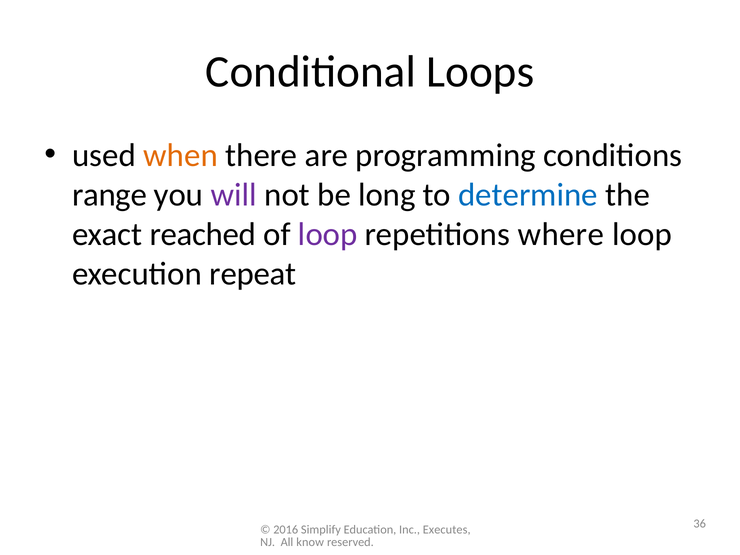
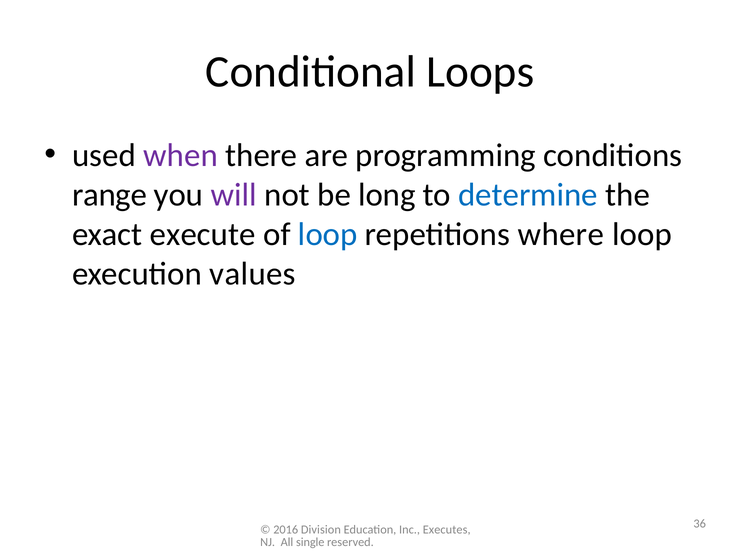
when colour: orange -> purple
reached: reached -> execute
loop at (328, 234) colour: purple -> blue
repeat: repeat -> values
Simplify: Simplify -> Division
know: know -> single
